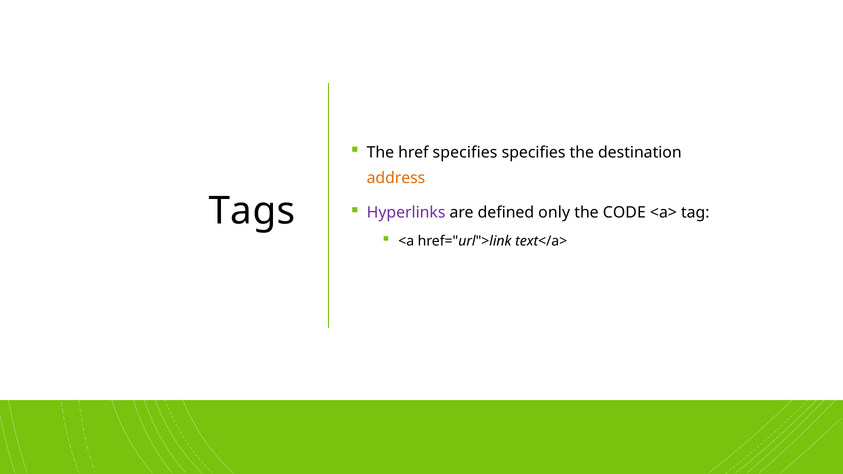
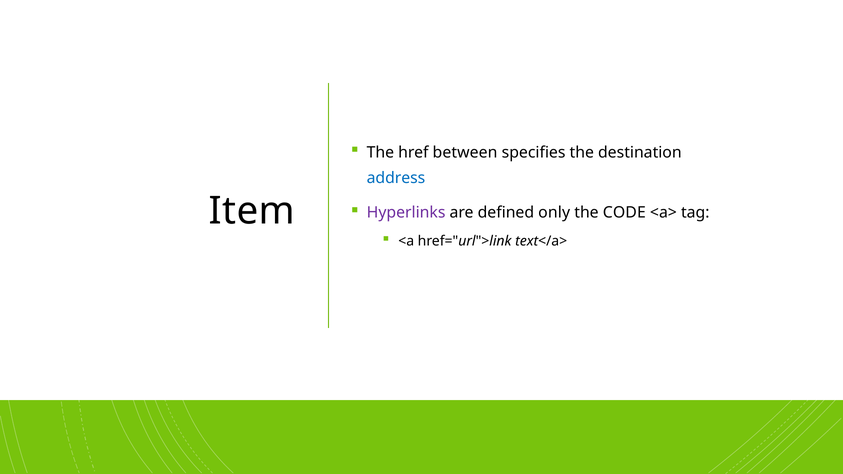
href specifies: specifies -> between
address colour: orange -> blue
Tags: Tags -> Item
